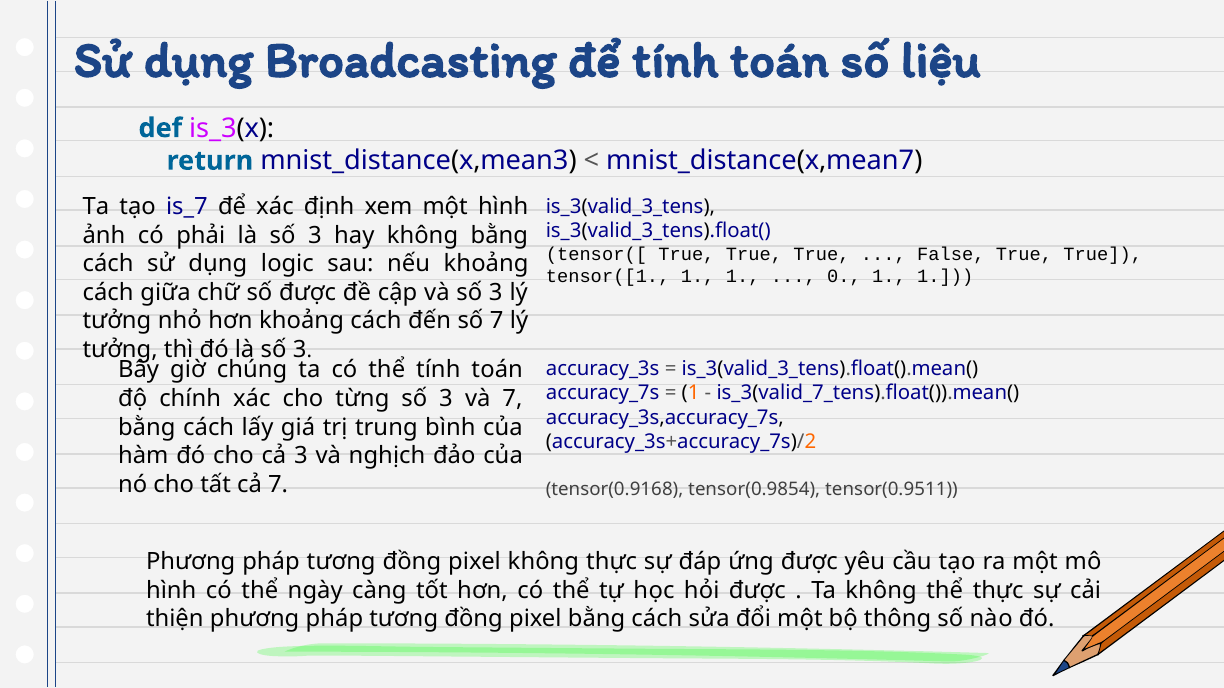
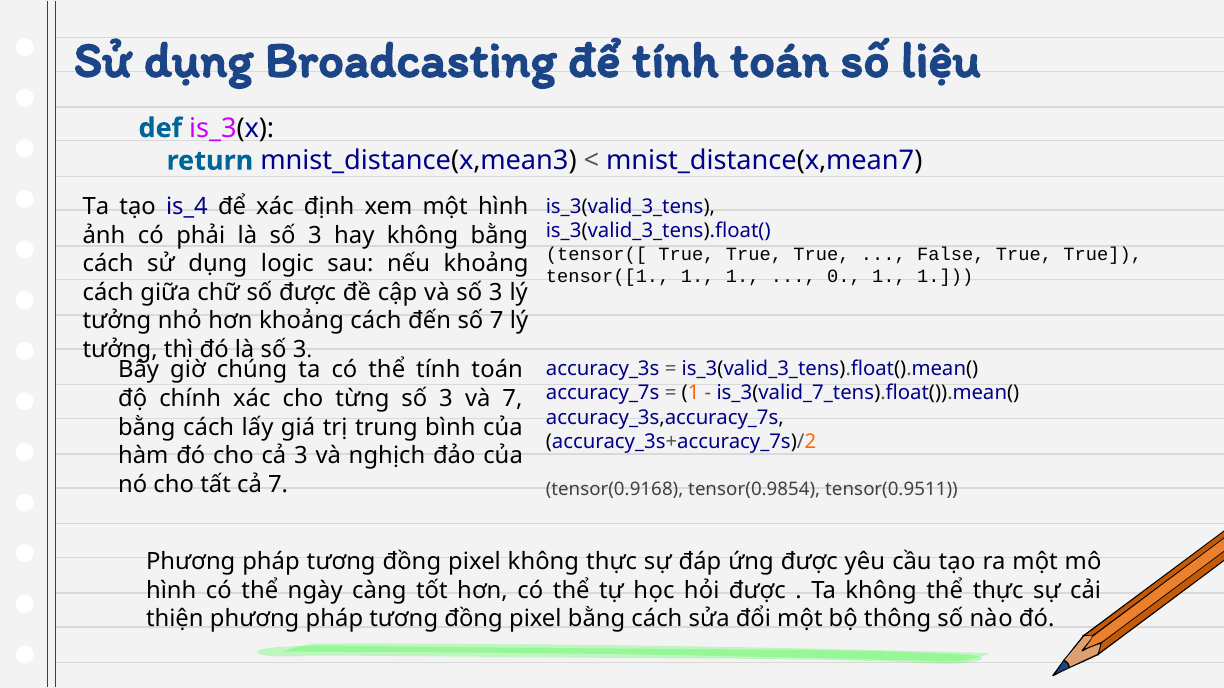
is_7: is_7 -> is_4
